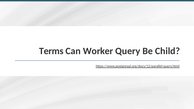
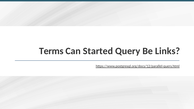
Worker: Worker -> Started
Child: Child -> Links
